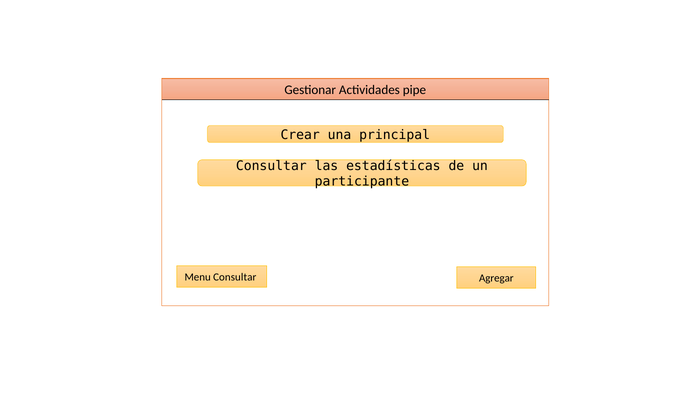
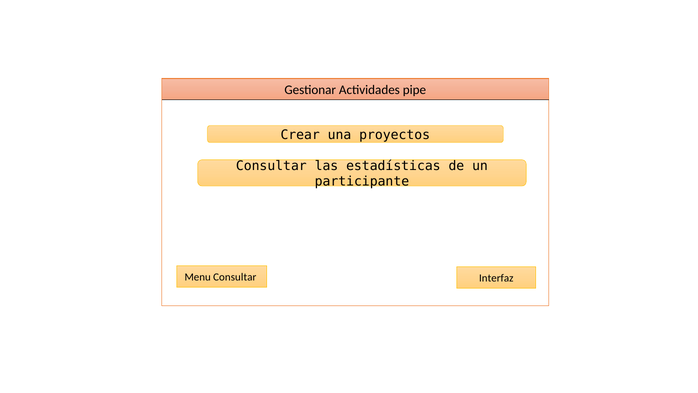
principal: principal -> proyectos
Agregar: Agregar -> Interfaz
